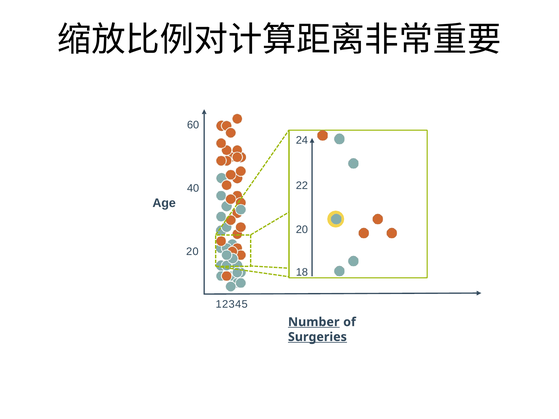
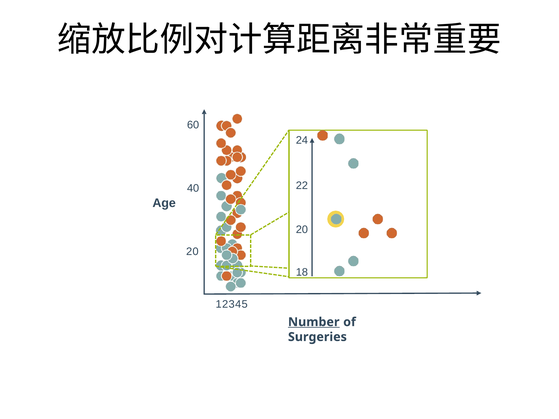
Surgeries underline: present -> none
